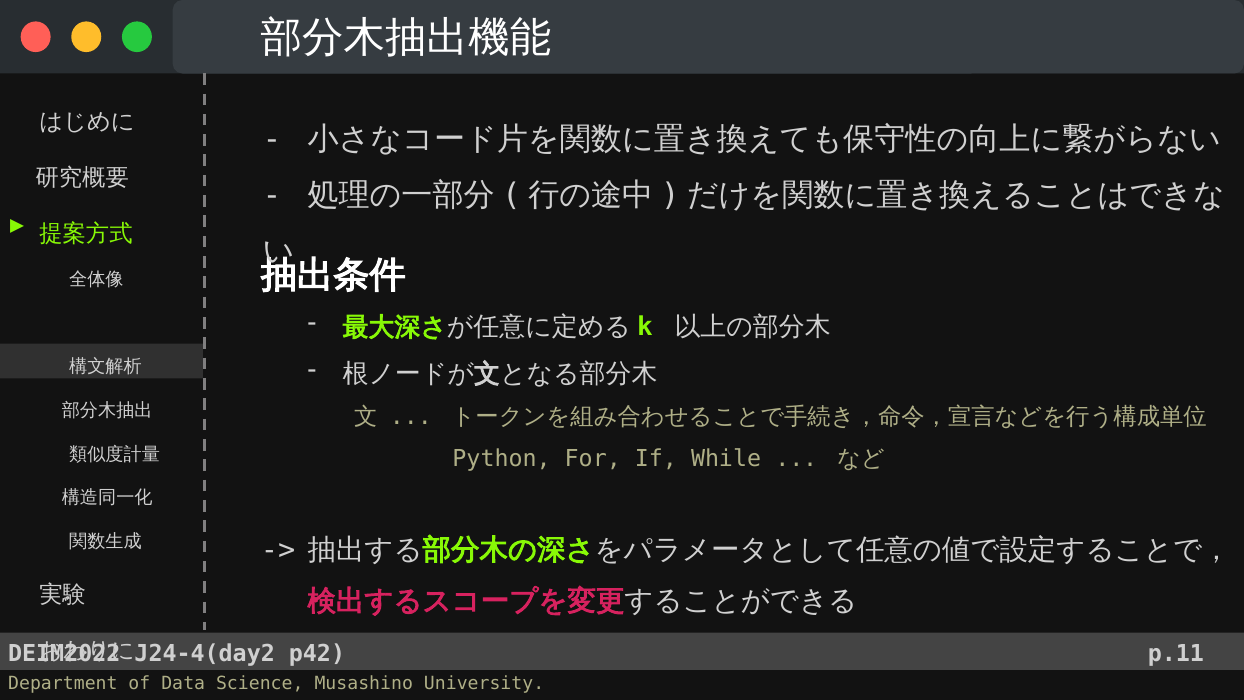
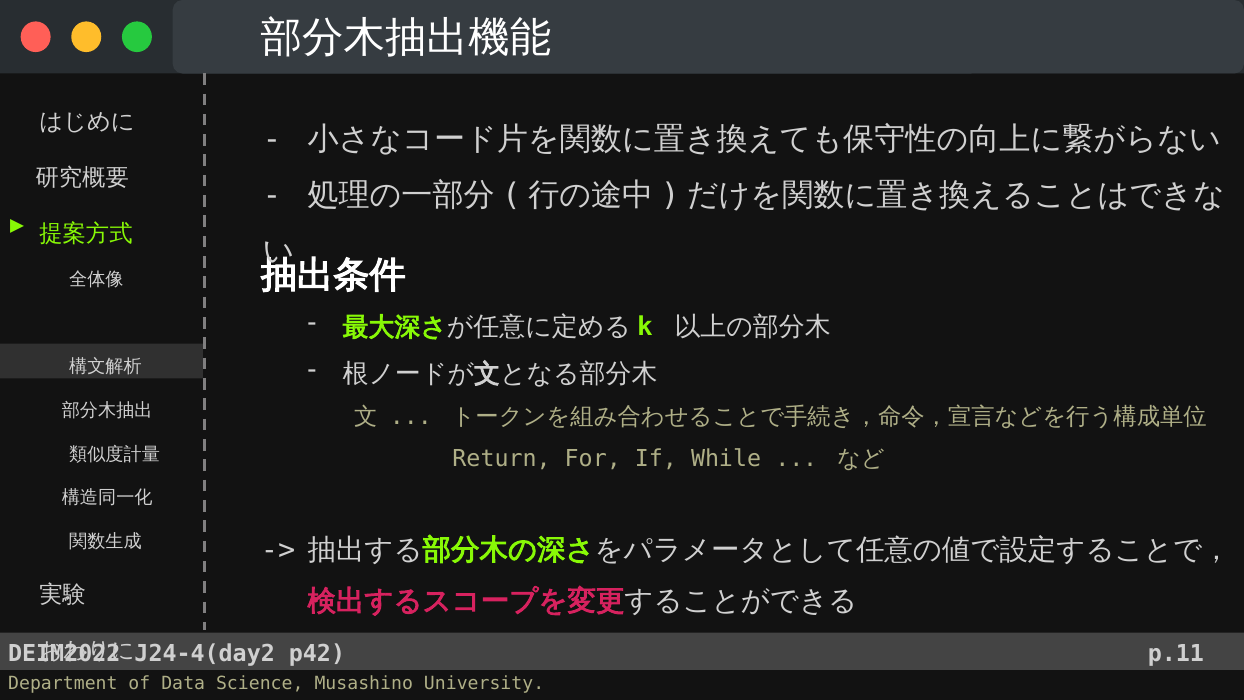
Python: Python -> Return
